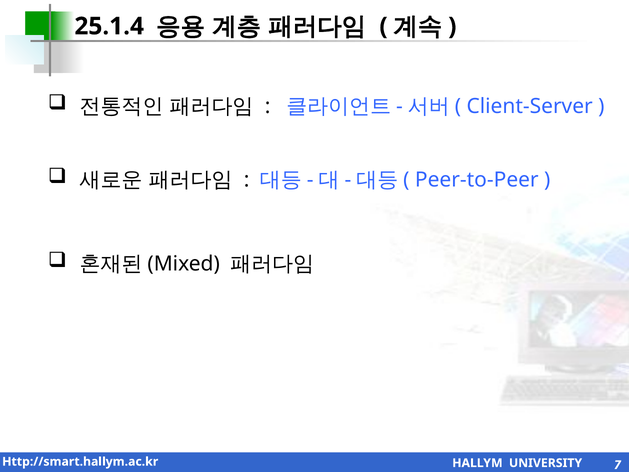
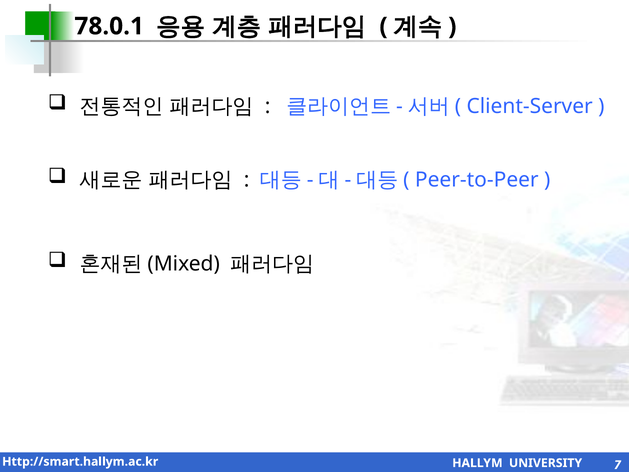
25.1.4: 25.1.4 -> 78.0.1
